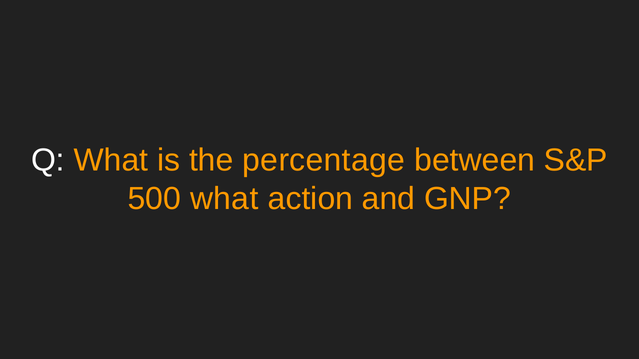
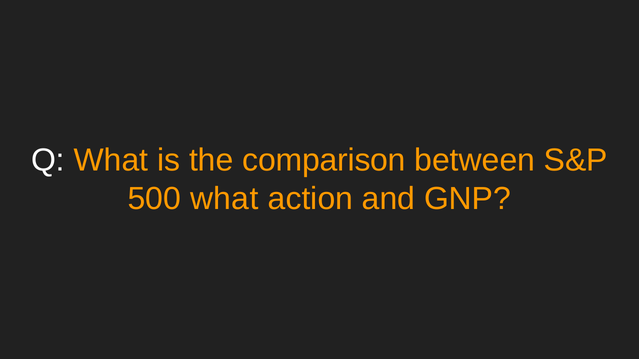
percentage: percentage -> comparison
